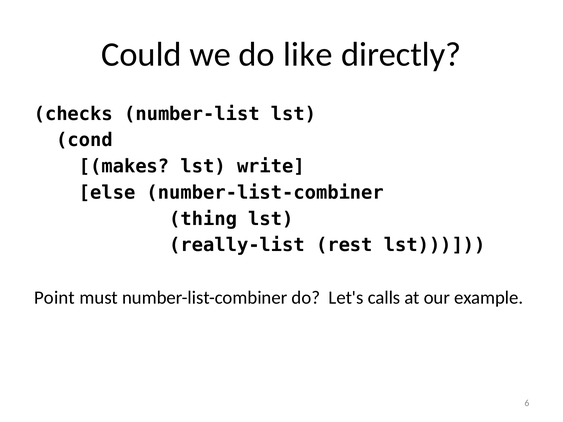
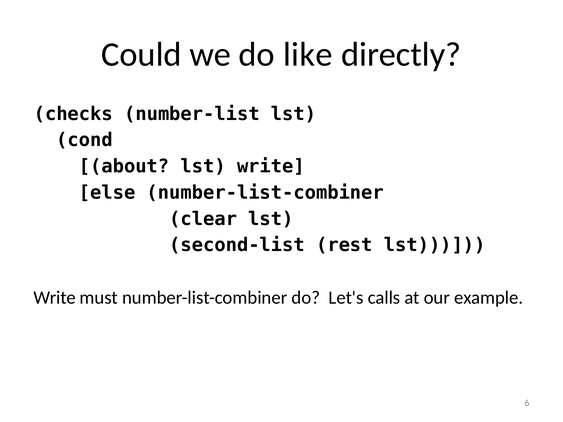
makes: makes -> about
thing: thing -> clear
really-list: really-list -> second-list
Point at (54, 298): Point -> Write
